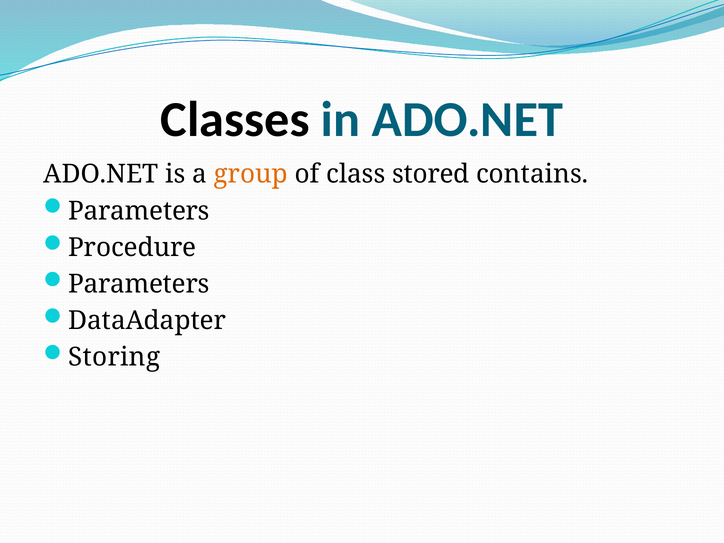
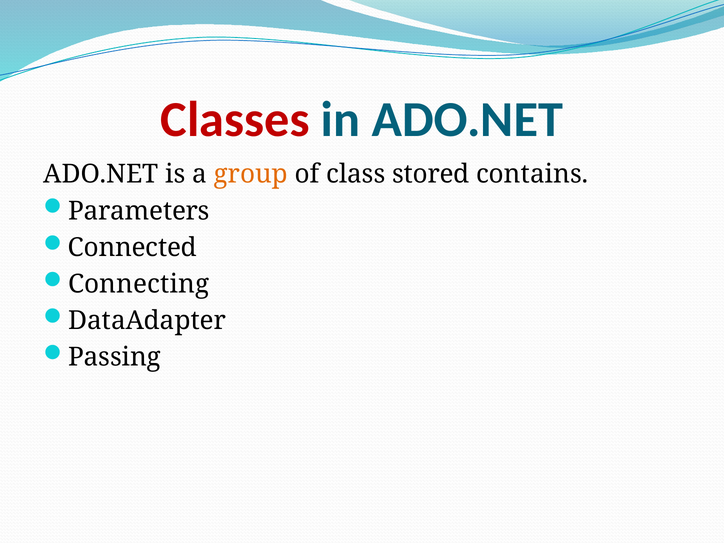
Classes colour: black -> red
Procedure: Procedure -> Connected
Parameters at (139, 284): Parameters -> Connecting
Storing: Storing -> Passing
